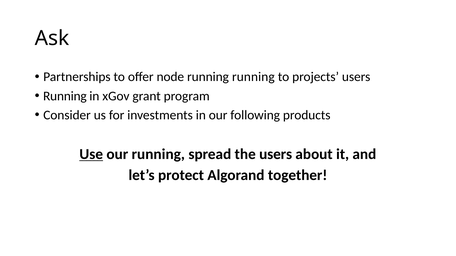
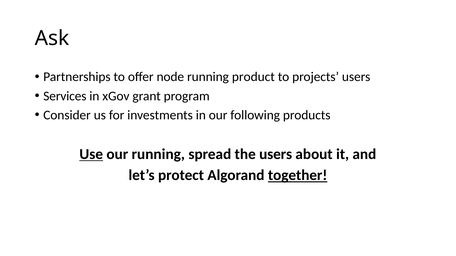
running running: running -> product
Running at (65, 96): Running -> Services
together underline: none -> present
